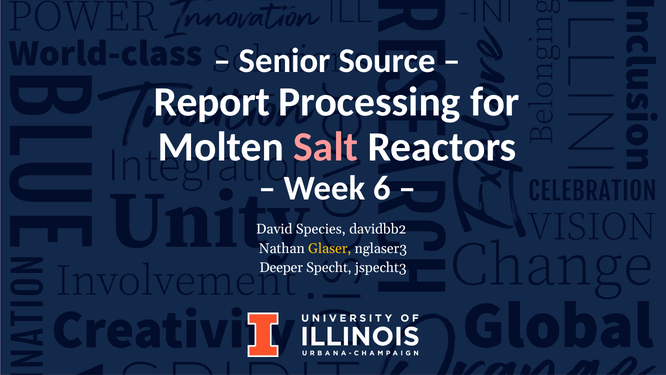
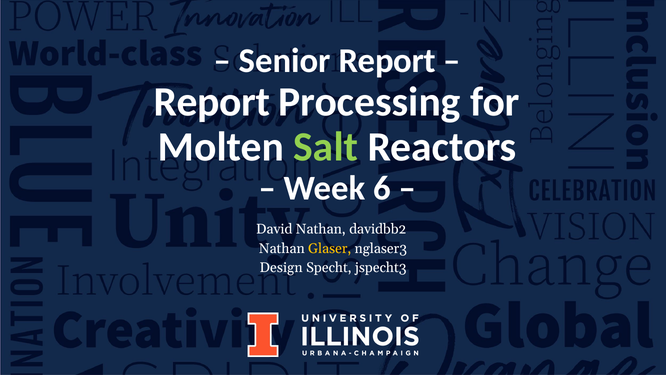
Senior Source: Source -> Report
Salt colour: pink -> light green
David Species: Species -> Nathan
Deeper: Deeper -> Design
